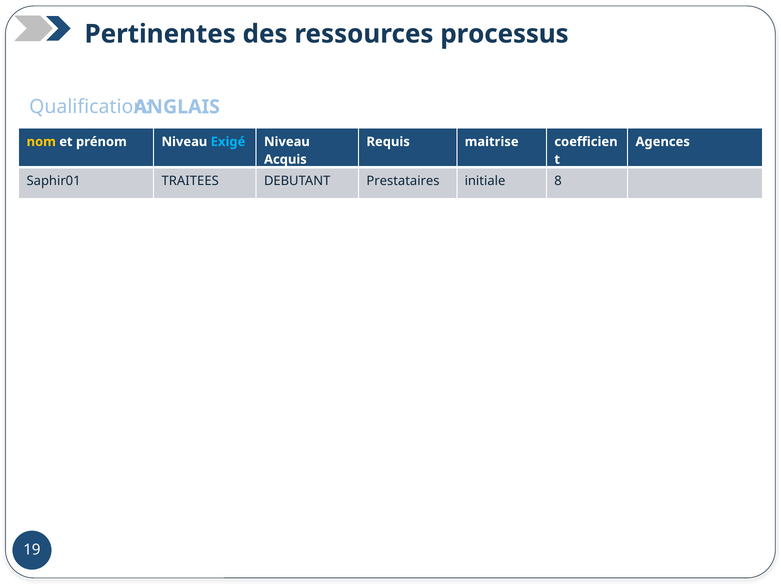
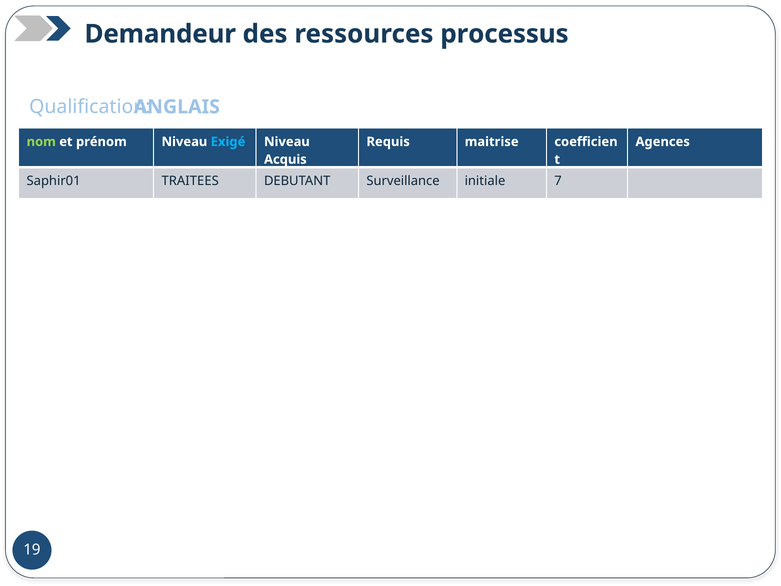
Pertinentes: Pertinentes -> Demandeur
nom colour: yellow -> light green
Prestataires: Prestataires -> Surveillance
8: 8 -> 7
